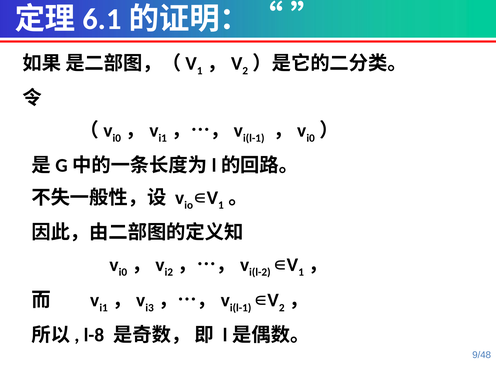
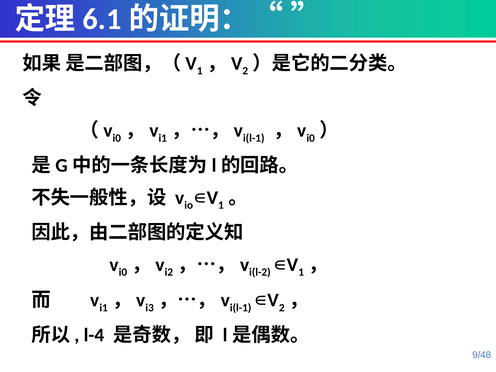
l-8: l-8 -> l-4
